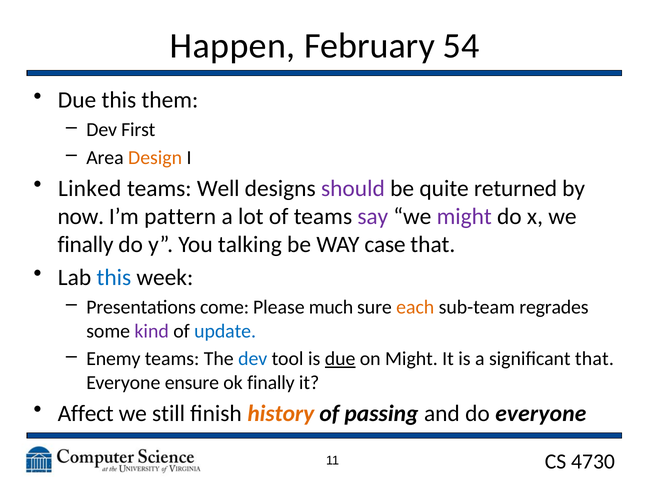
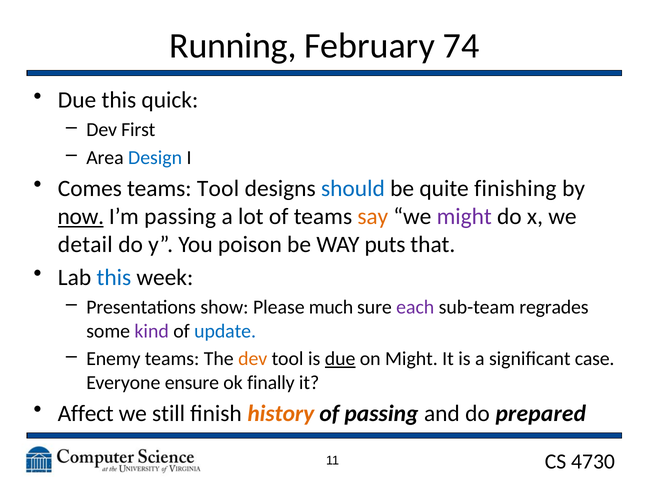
Happen: Happen -> Running
54: 54 -> 74
them: them -> quick
Design colour: orange -> blue
Linked: Linked -> Comes
teams Well: Well -> Tool
should colour: purple -> blue
returned: returned -> finishing
now underline: none -> present
I’m pattern: pattern -> passing
say colour: purple -> orange
finally at (86, 245): finally -> detail
talking: talking -> poison
case: case -> puts
come: come -> show
each colour: orange -> purple
dev at (253, 359) colour: blue -> orange
significant that: that -> case
do everyone: everyone -> prepared
